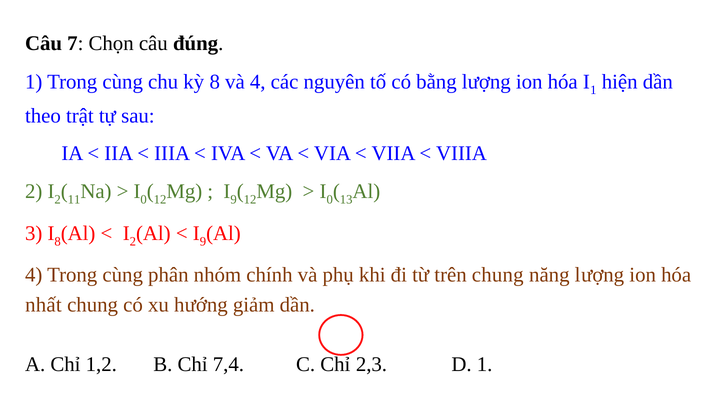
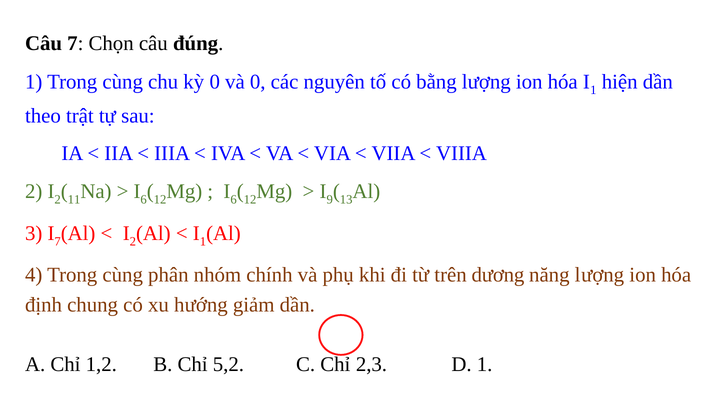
kỳ 8: 8 -> 0
và 4: 4 -> 0
0 at (144, 200): 0 -> 6
9 at (234, 200): 9 -> 6
0 at (330, 200): 0 -> 9
8 at (58, 242): 8 -> 7
9 at (203, 242): 9 -> 1
trên chung: chung -> dương
nhất: nhất -> định
7,4: 7,4 -> 5,2
